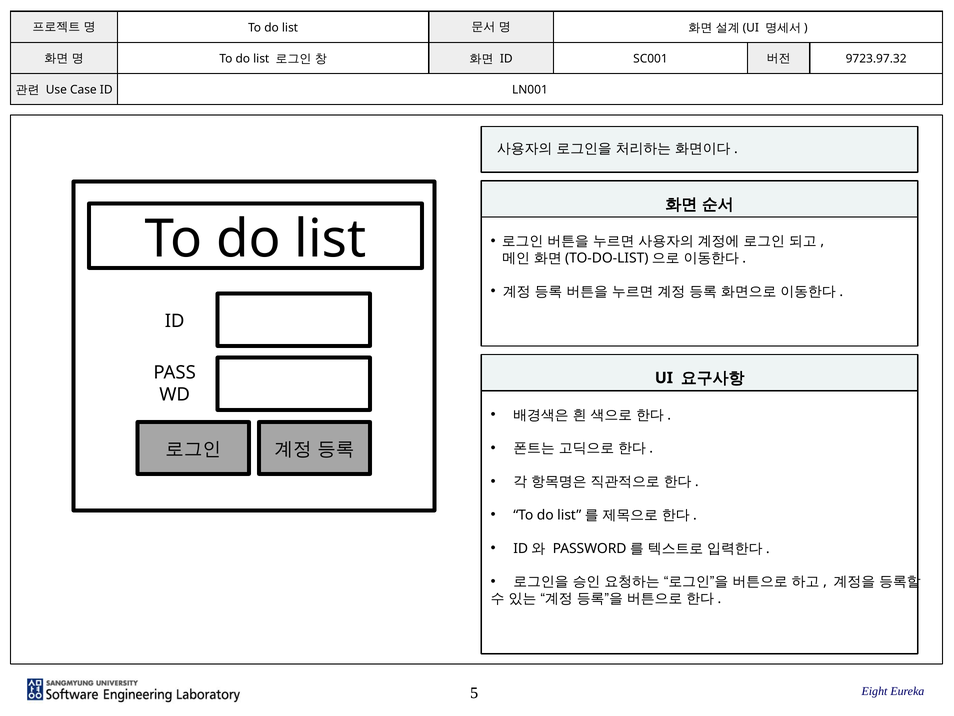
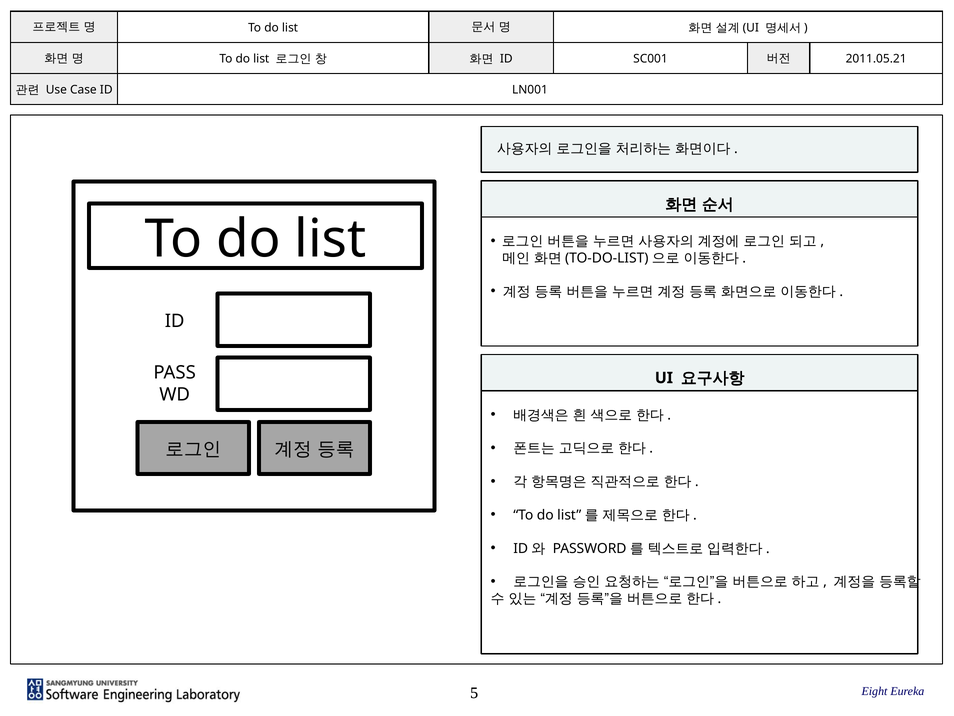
9723.97.32: 9723.97.32 -> 2011.05.21
